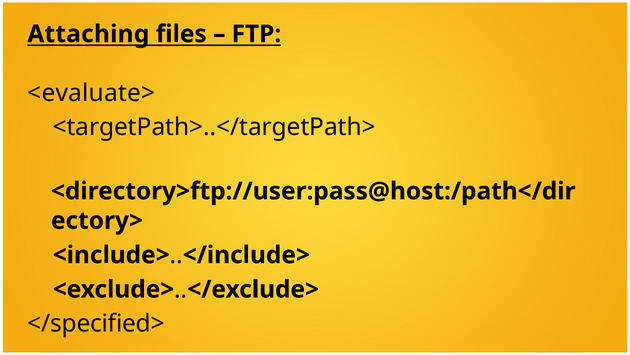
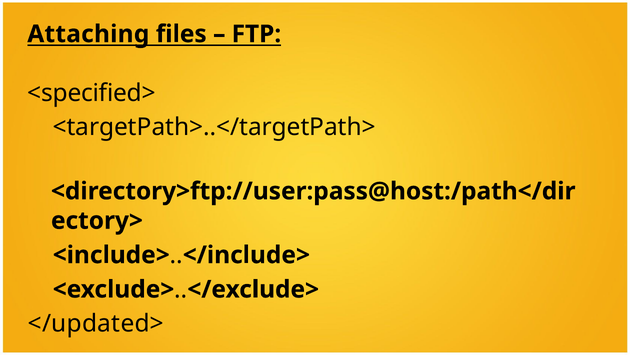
<evaluate>: <evaluate> -> <specified>
</specified>: </specified> -> </updated>
